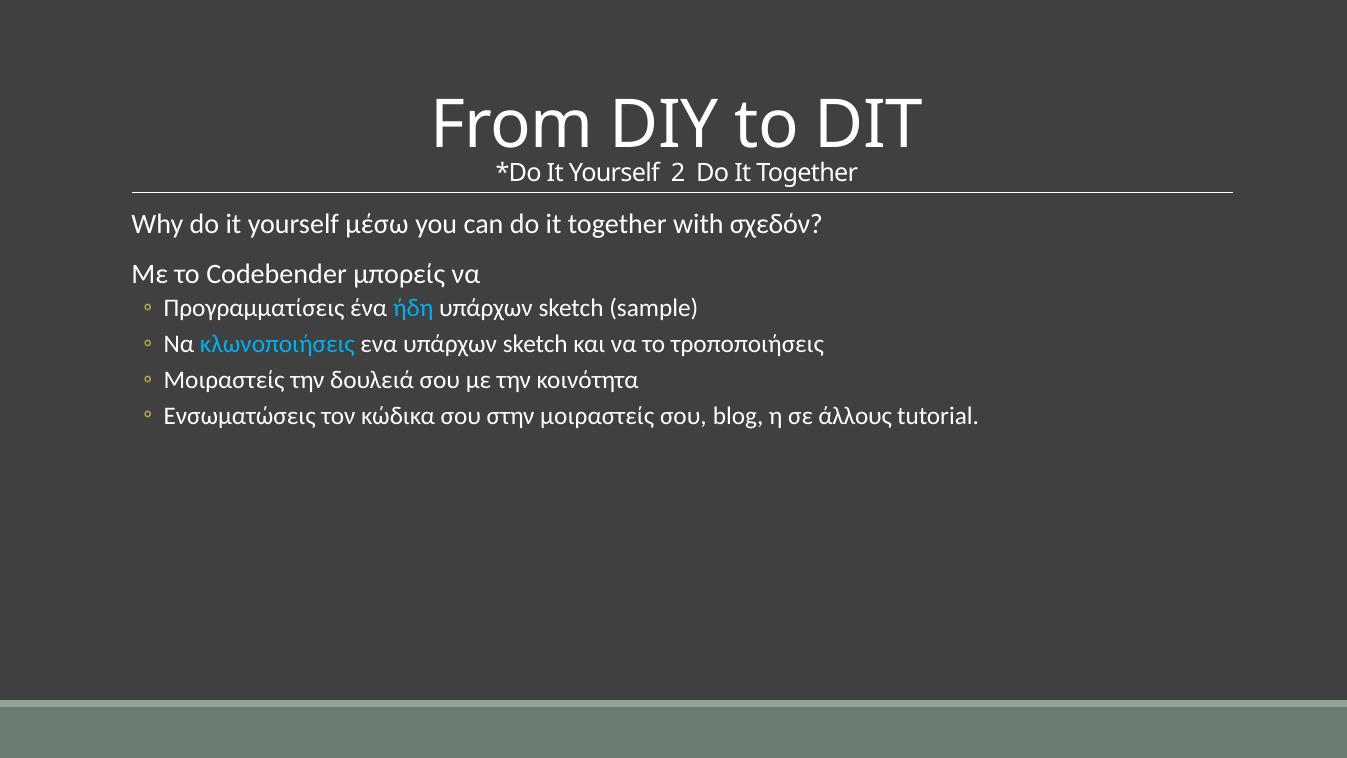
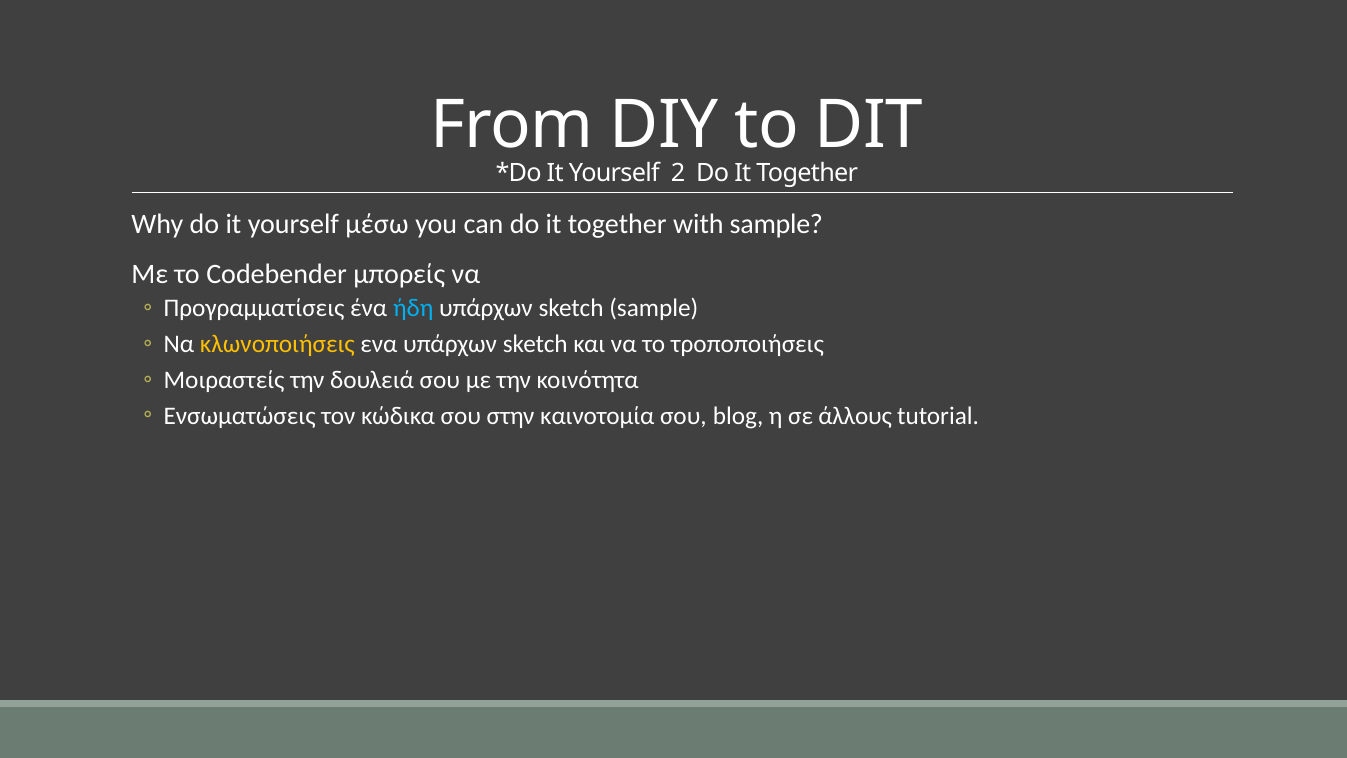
with σχεδόν: σχεδόν -> sample
κλωνοποιήσεις colour: light blue -> yellow
στην μοιραστείς: μοιραστείς -> καινοτομία
